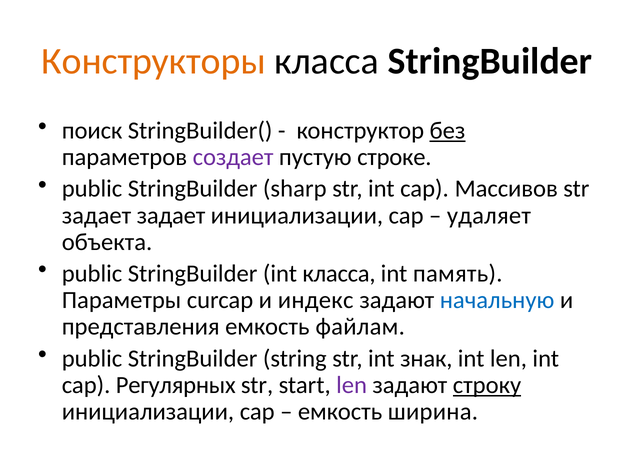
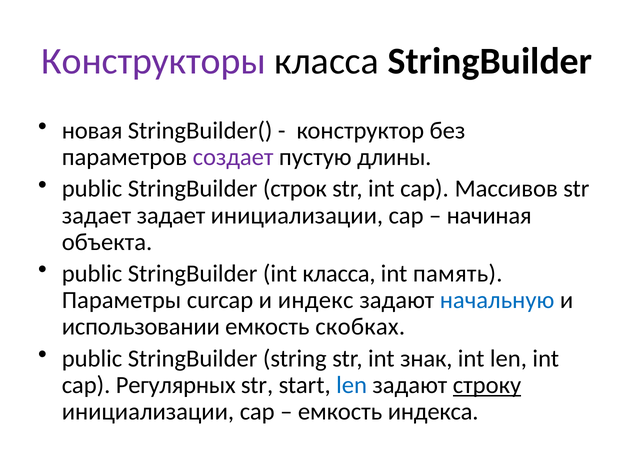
Конструкторы colour: orange -> purple
поиск: поиск -> новая
без underline: present -> none
строке: строке -> длины
sharp: sharp -> строк
удаляет: удаляет -> начиная
представления: представления -> использовании
файлам: файлам -> скобках
len at (352, 386) colour: purple -> blue
ширина: ширина -> индекса
